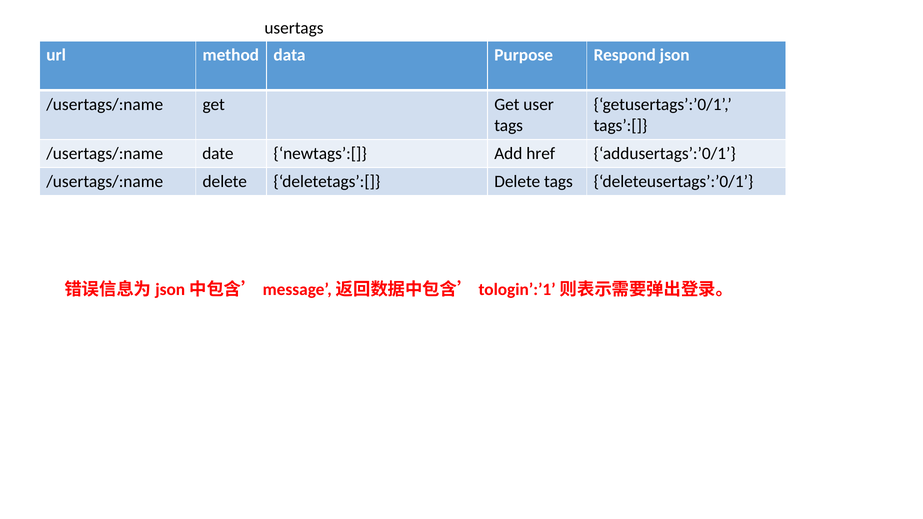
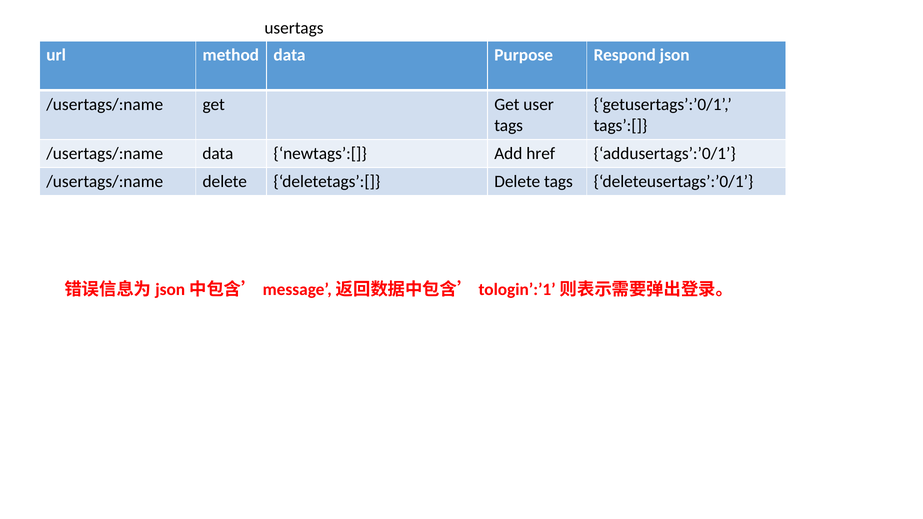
/usertags/:name date: date -> data
